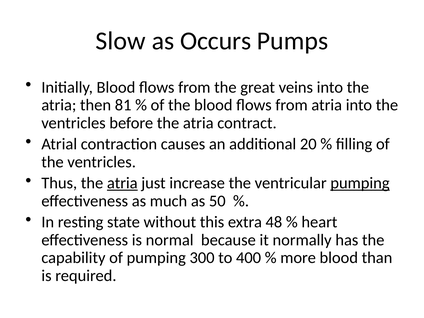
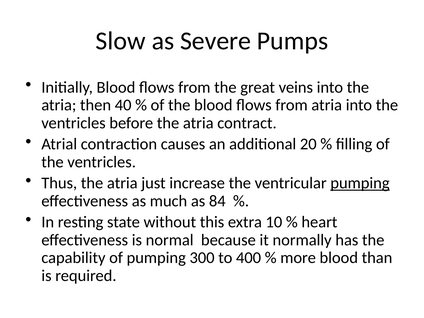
Occurs: Occurs -> Severe
81: 81 -> 40
atria at (122, 183) underline: present -> none
50: 50 -> 84
48: 48 -> 10
